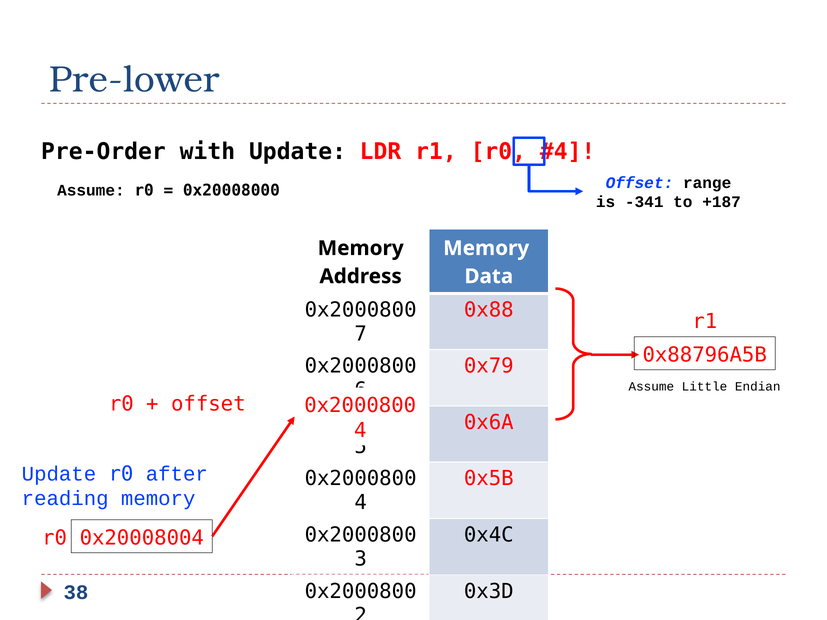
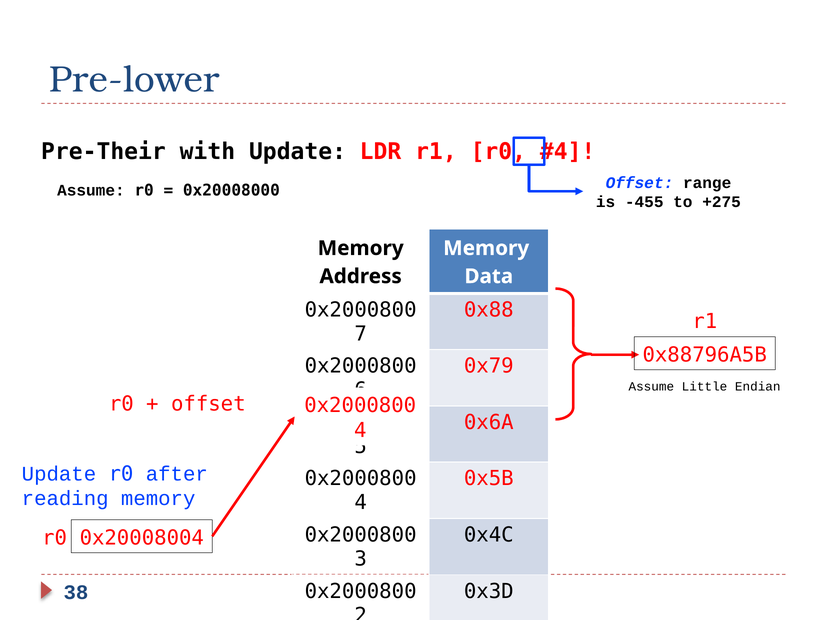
Pre-Order: Pre-Order -> Pre-Their
-341: -341 -> -455
+187: +187 -> +275
